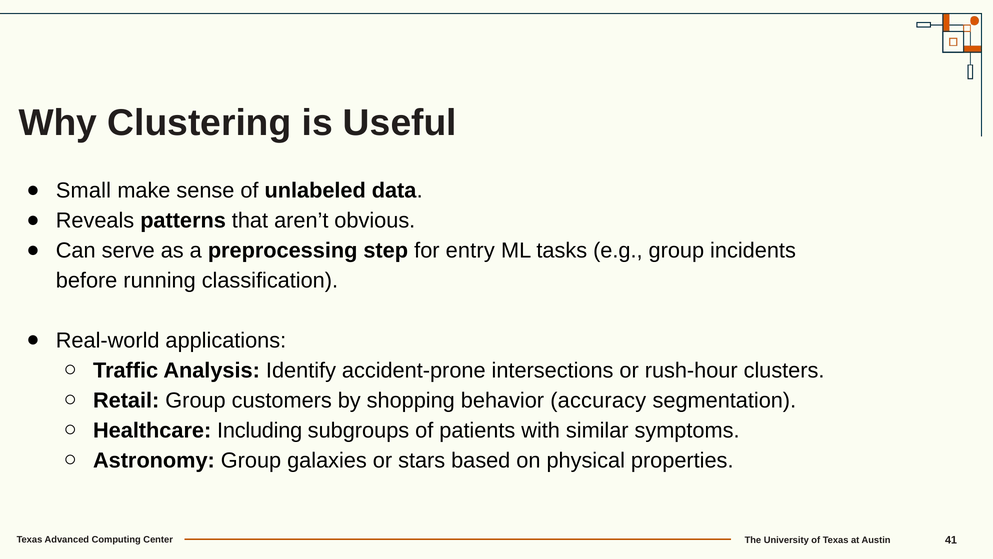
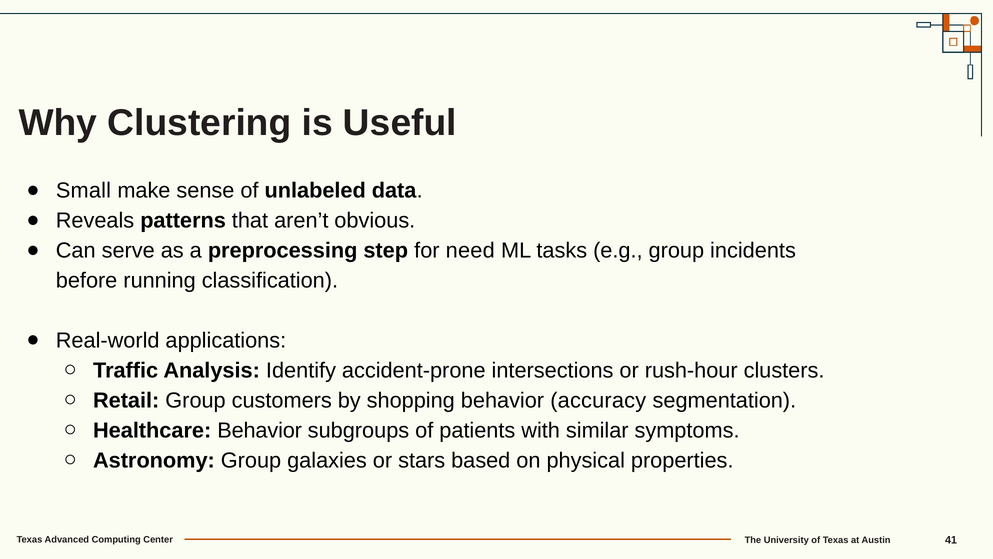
entry: entry -> need
Healthcare Including: Including -> Behavior
